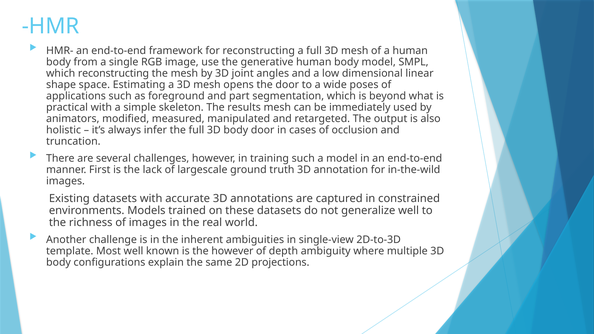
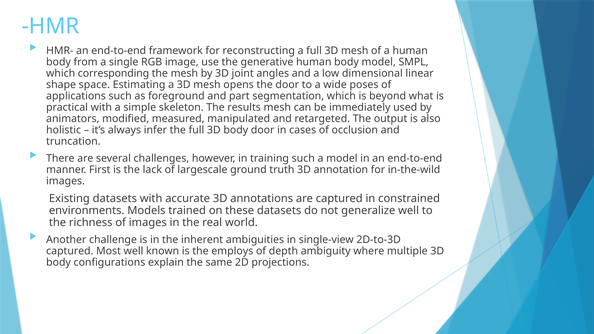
which reconstructing: reconstructing -> corresponding
template at (70, 251): template -> captured
the however: however -> employs
